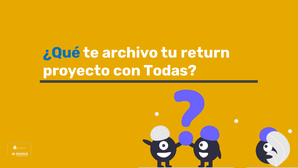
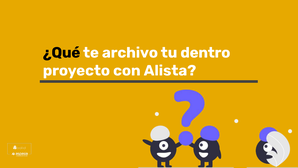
¿Qué colour: blue -> black
return: return -> dentro
Todas: Todas -> Alista
